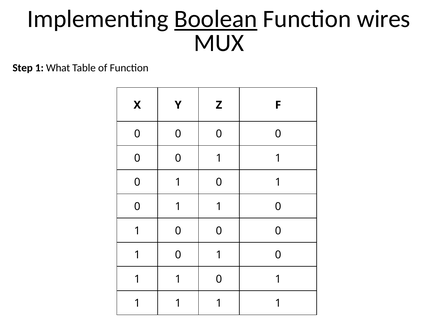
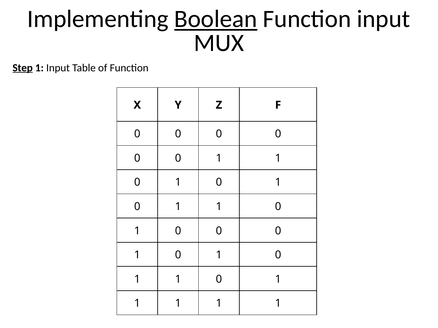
Function wires: wires -> input
Step underline: none -> present
1 What: What -> Input
